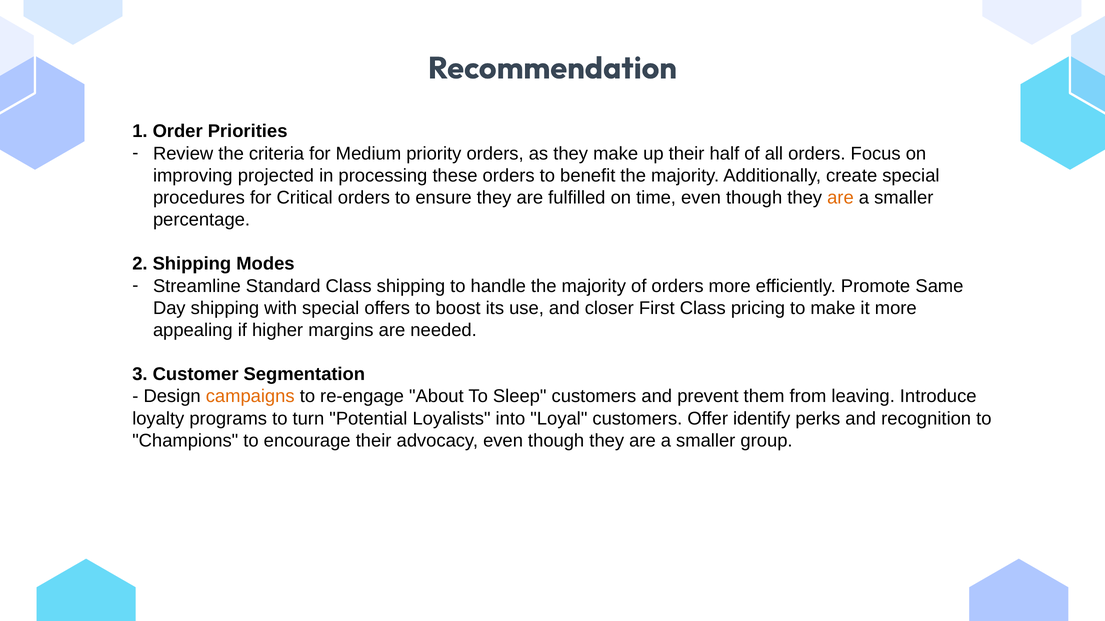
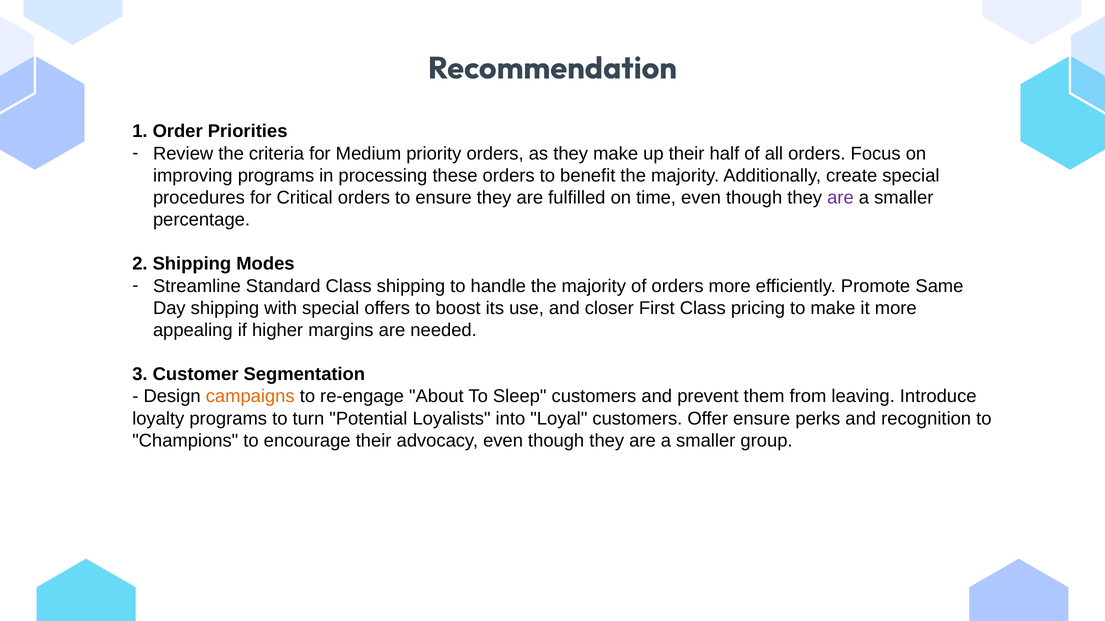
improving projected: projected -> programs
are at (840, 198) colour: orange -> purple
Offer identify: identify -> ensure
